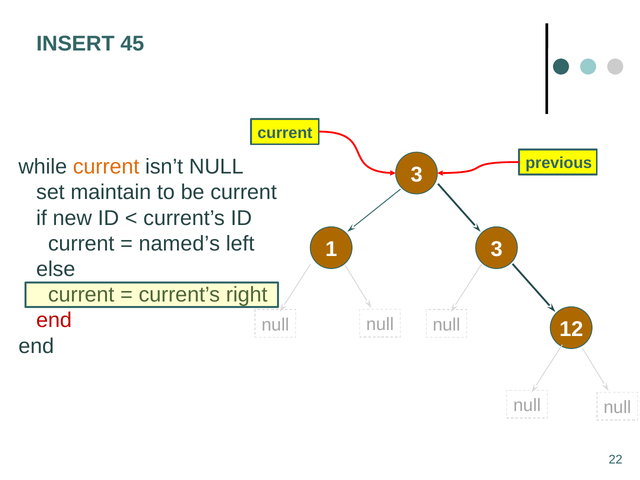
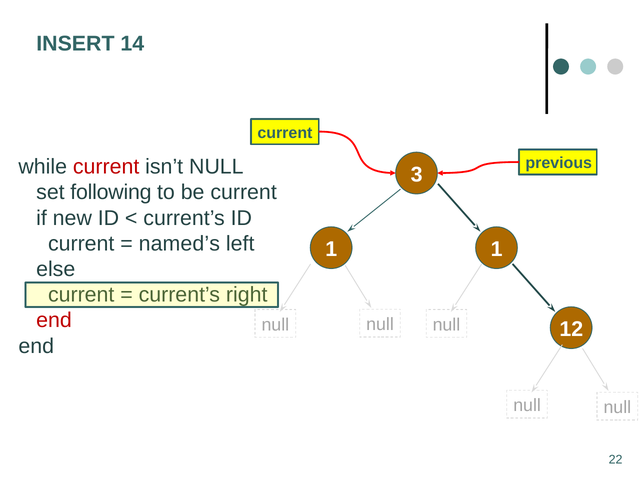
45: 45 -> 14
current at (106, 167) colour: orange -> red
maintain: maintain -> following
1 3: 3 -> 1
